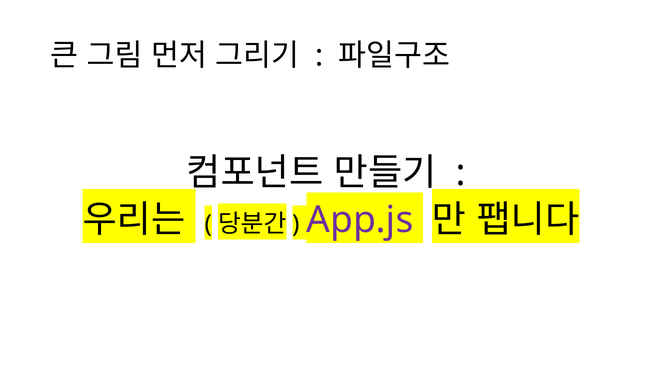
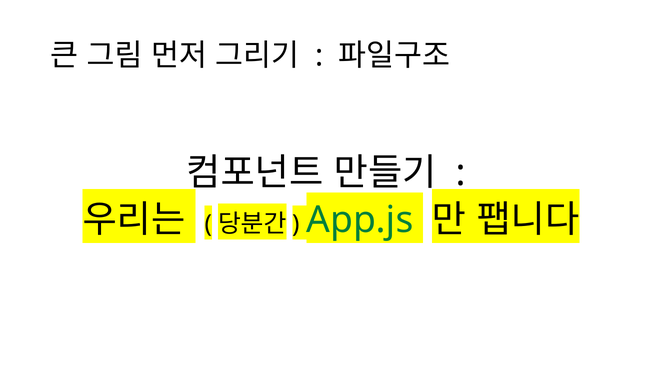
App.js colour: purple -> green
